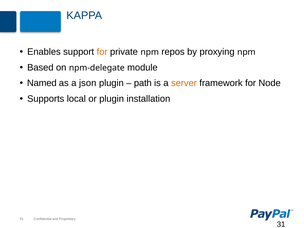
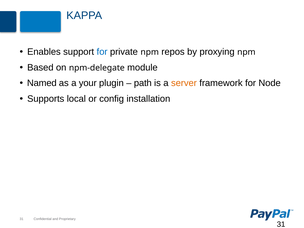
for at (102, 52) colour: orange -> blue
json: json -> your
or plugin: plugin -> config
